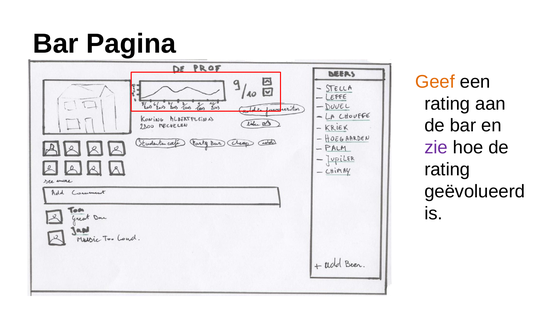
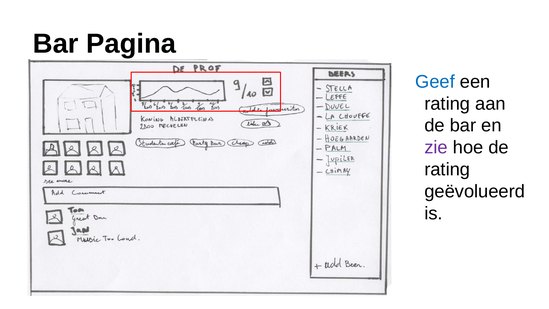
Geef colour: orange -> blue
